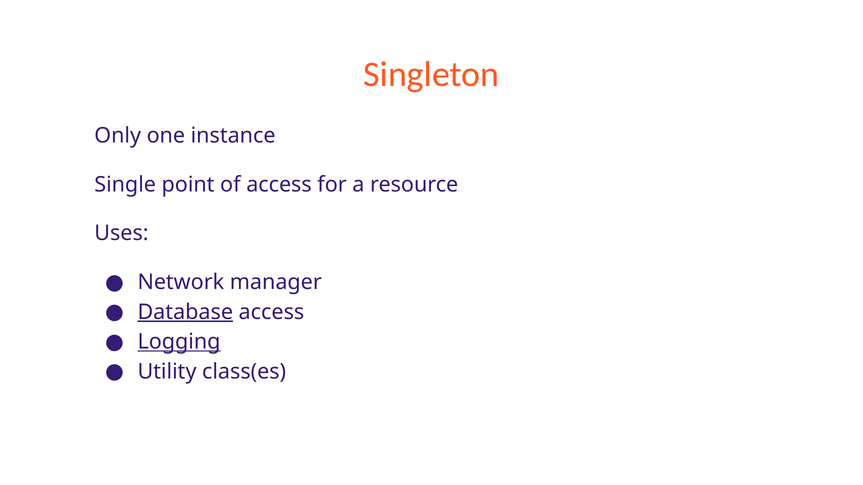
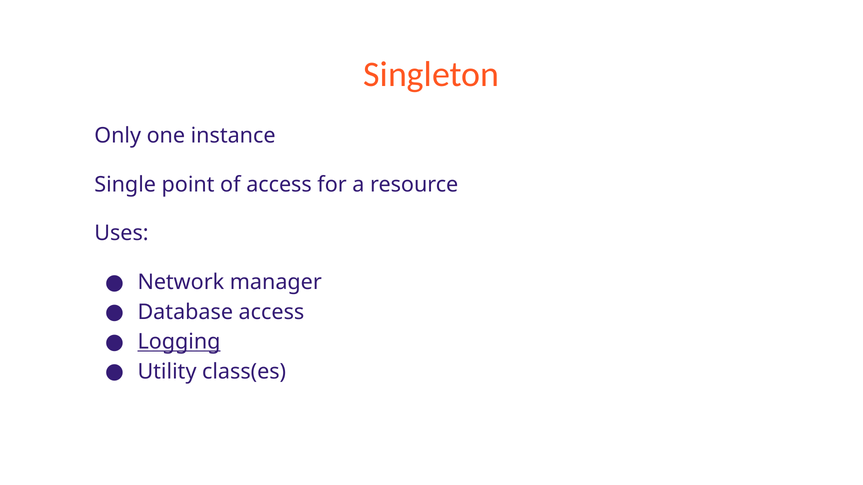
Database underline: present -> none
